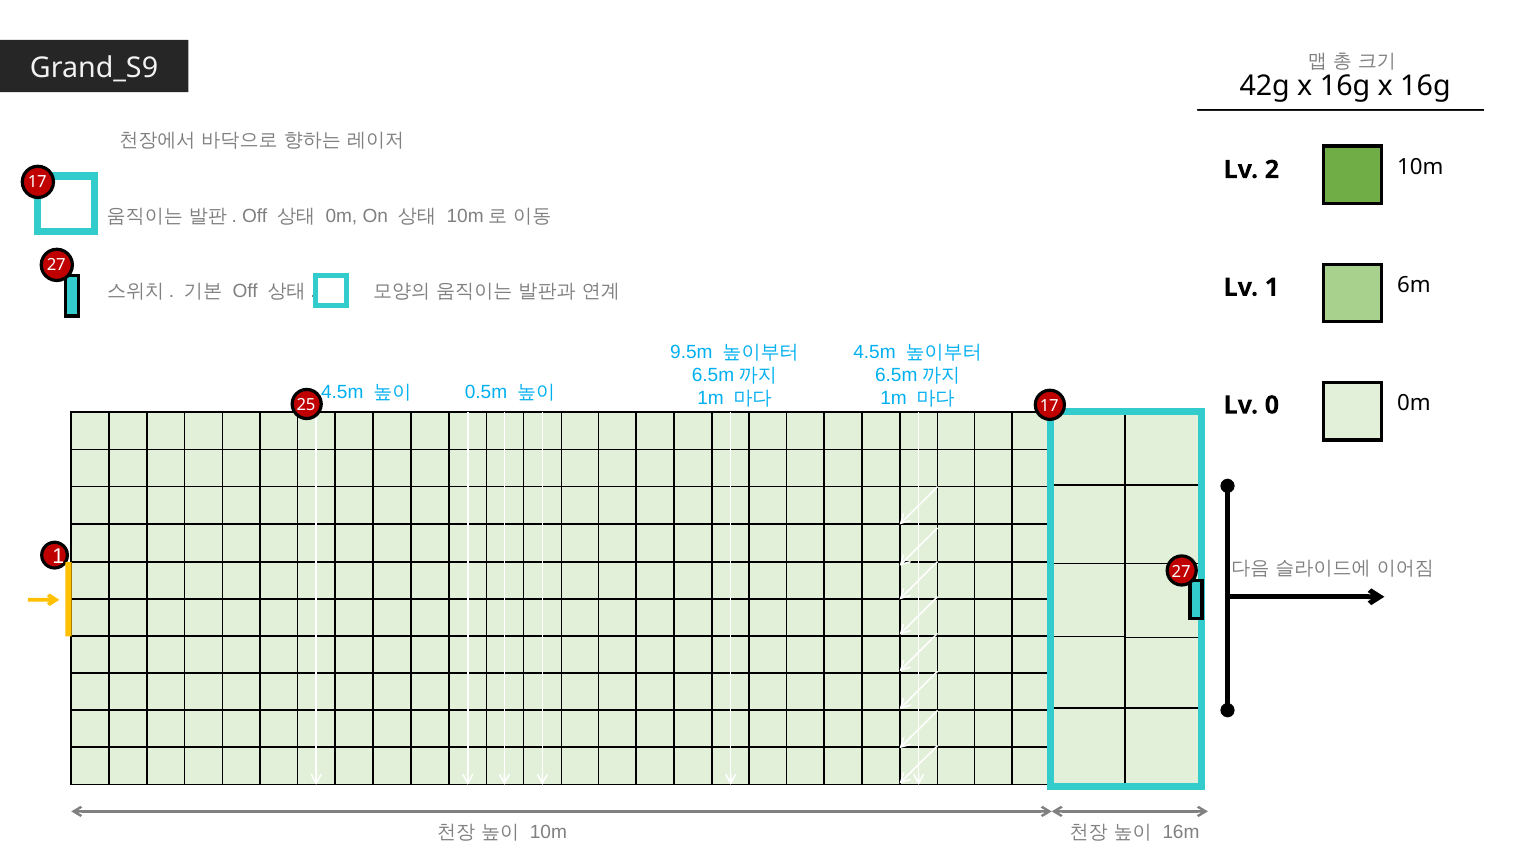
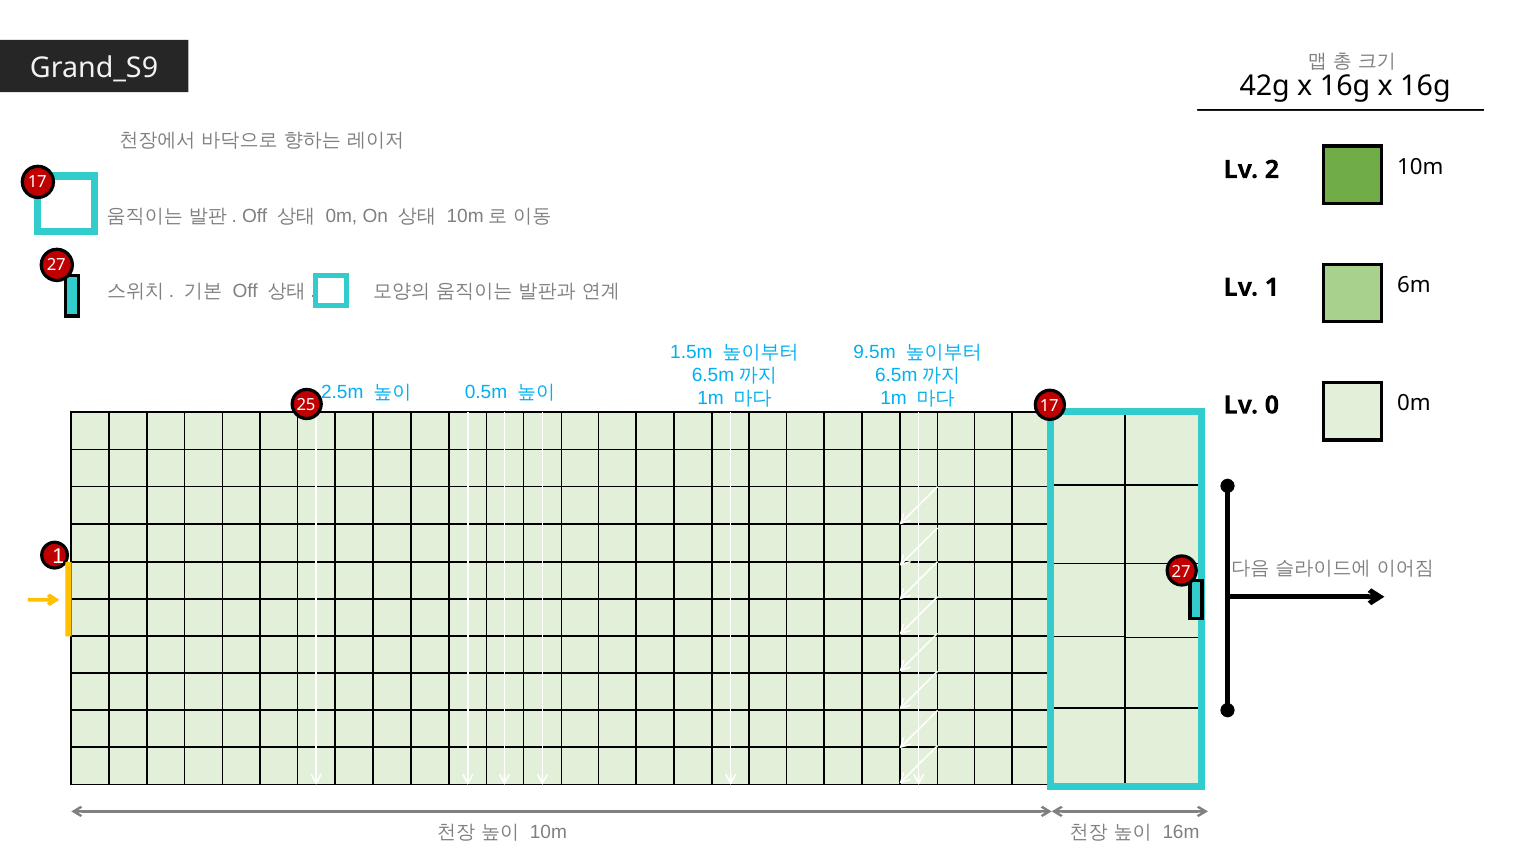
9.5m: 9.5m -> 1.5m
4.5m at (875, 352): 4.5m -> 9.5m
4.5m at (342, 392): 4.5m -> 2.5m
